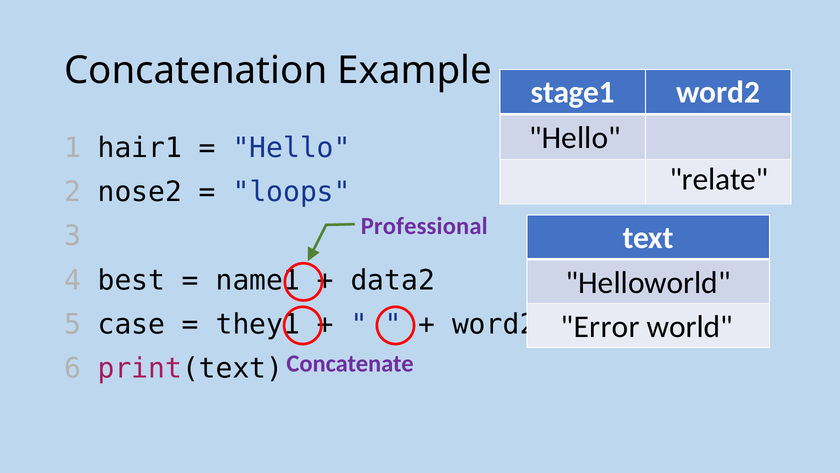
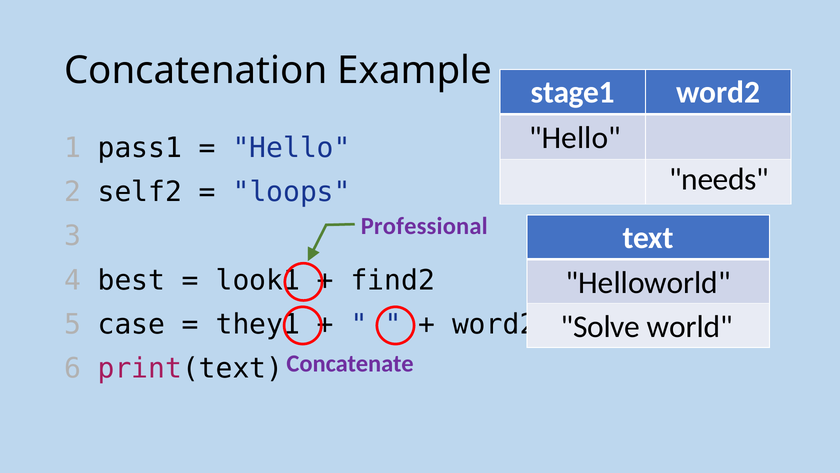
hair1: hair1 -> pass1
relate: relate -> needs
nose2: nose2 -> self2
name1: name1 -> look1
data2: data2 -> find2
Error: Error -> Solve
